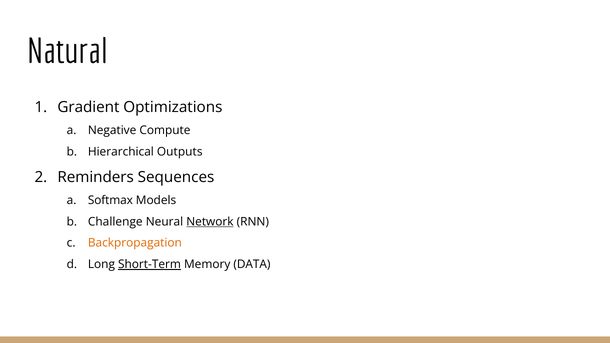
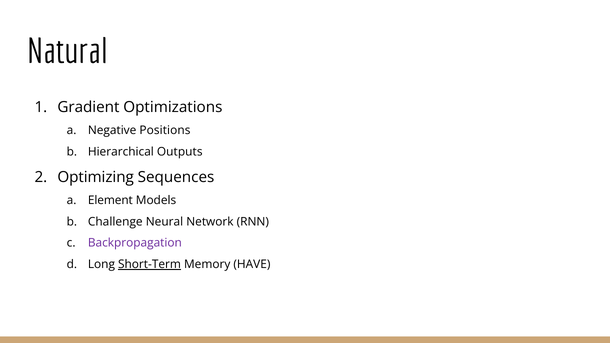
Compute: Compute -> Positions
Reminders: Reminders -> Optimizing
Softmax: Softmax -> Element
Network underline: present -> none
Backpropagation colour: orange -> purple
DATA: DATA -> HAVE
